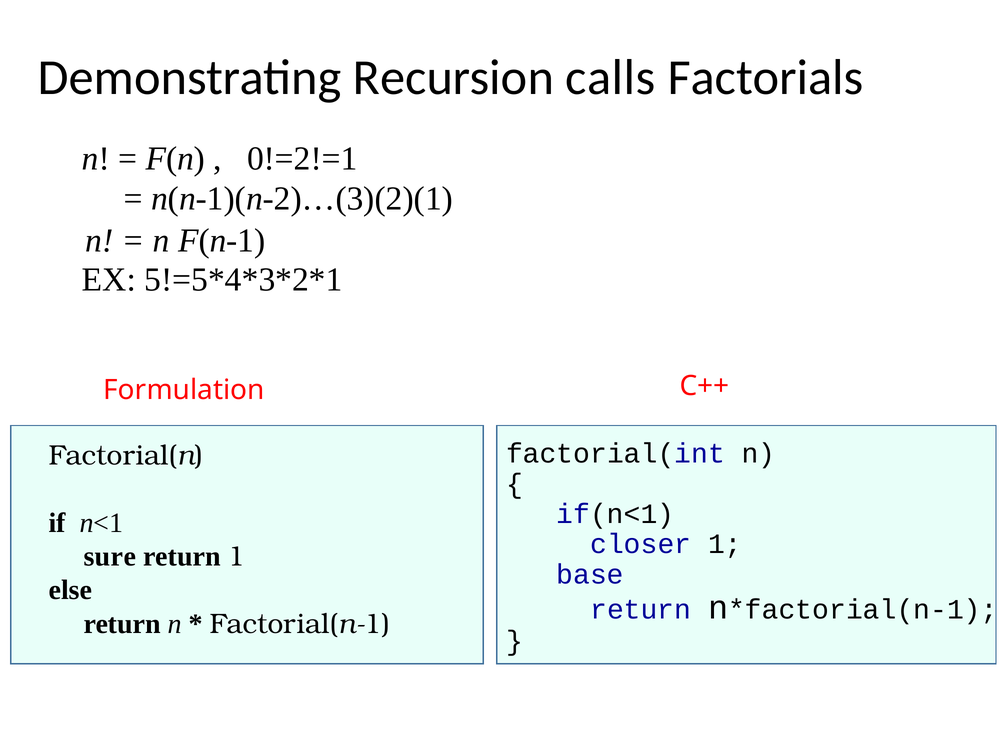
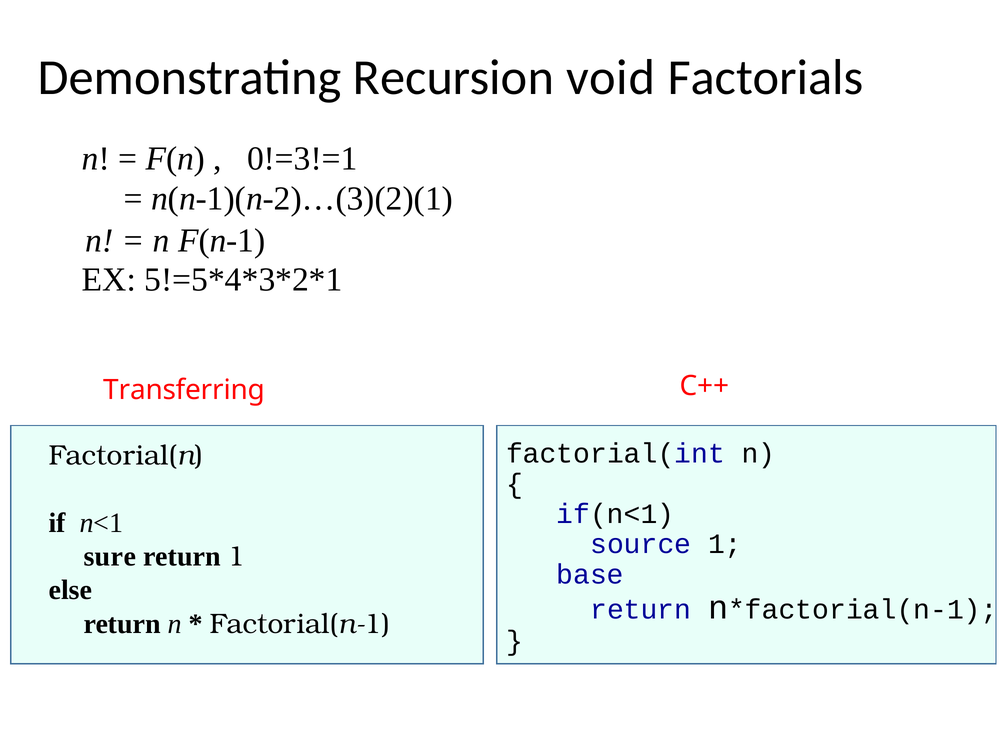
calls: calls -> void
0!=2!=1: 0!=2!=1 -> 0!=3!=1
Formulation: Formulation -> Transferring
closer: closer -> source
